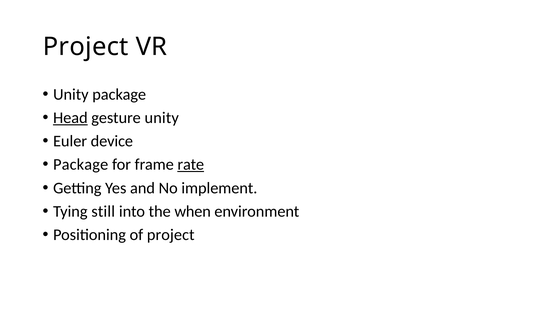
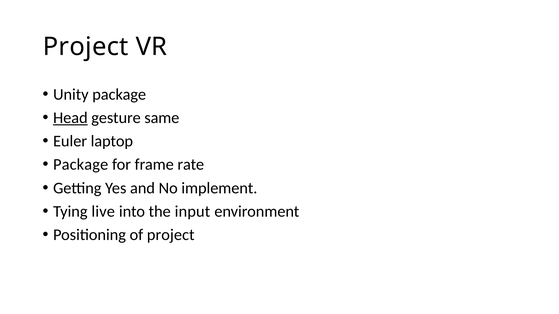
gesture unity: unity -> same
device: device -> laptop
rate underline: present -> none
still: still -> live
when: when -> input
